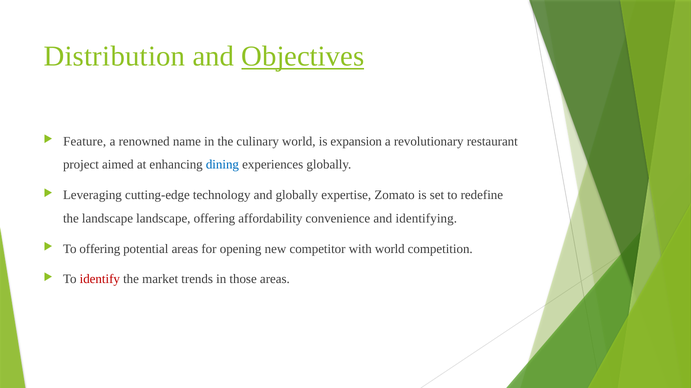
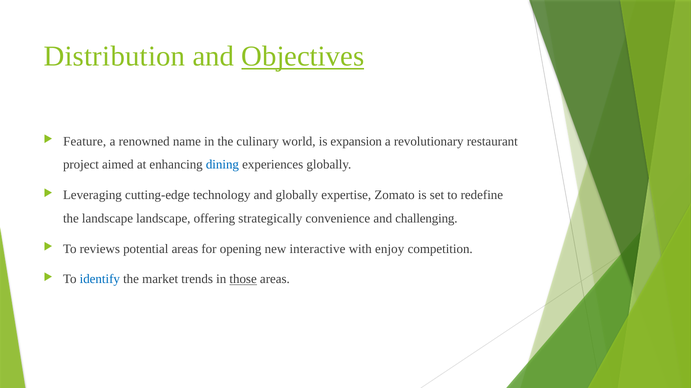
affordability: affordability -> strategically
identifying: identifying -> challenging
To offering: offering -> reviews
competitor: competitor -> interactive
with world: world -> enjoy
identify colour: red -> blue
those underline: none -> present
